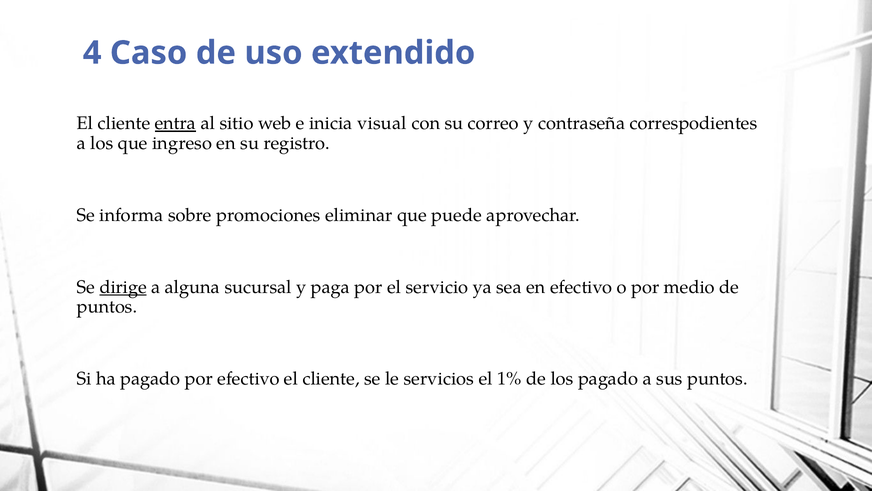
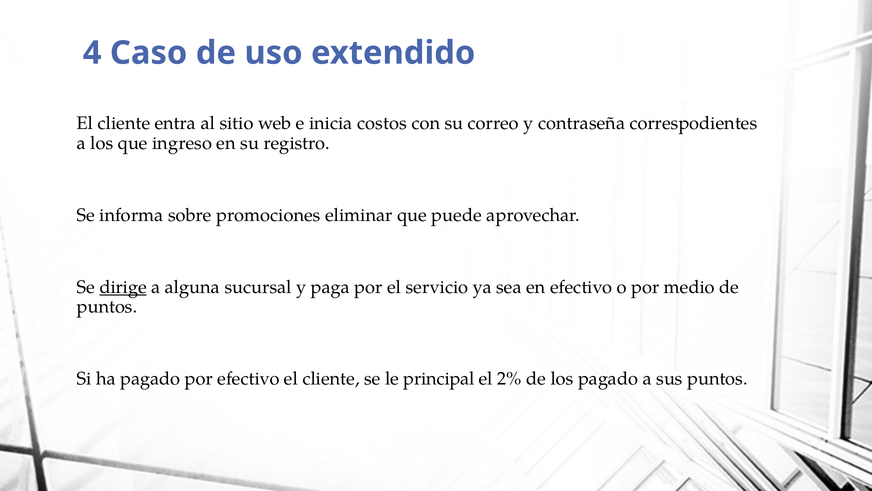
entra underline: present -> none
visual: visual -> costos
servicios: servicios -> principal
1%: 1% -> 2%
